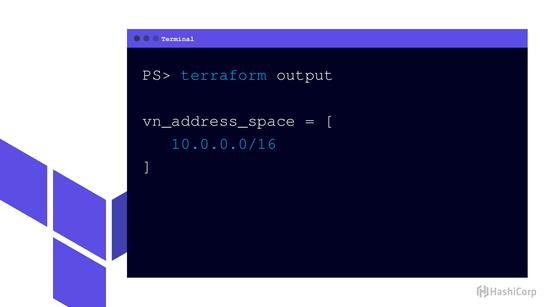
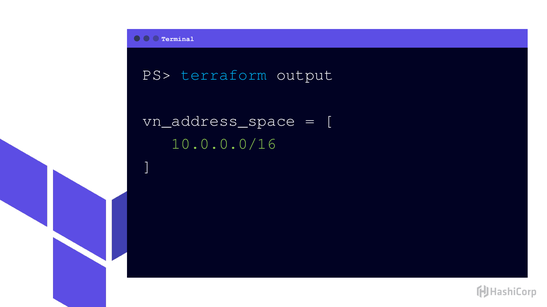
10.0.0.0/16 colour: light blue -> light green
